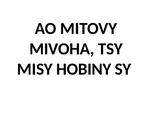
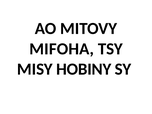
MIVOHA: MIVOHA -> MIFOHA
